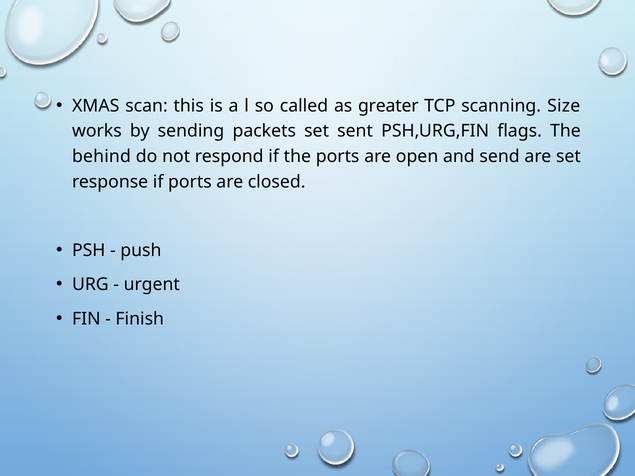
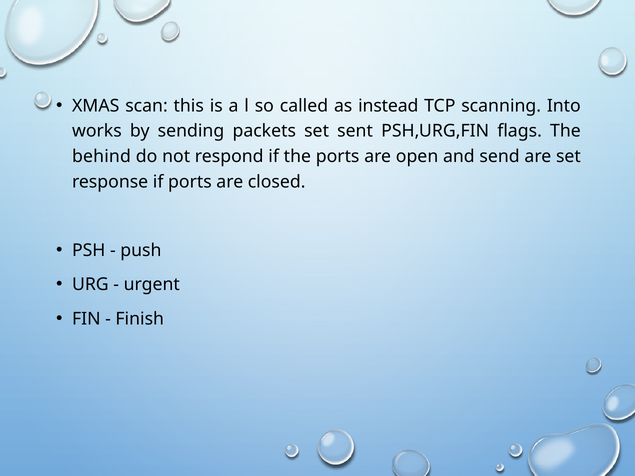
greater: greater -> instead
Size: Size -> Into
